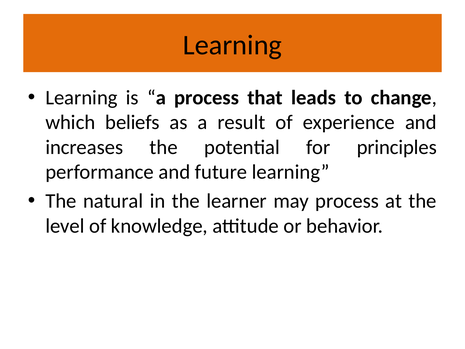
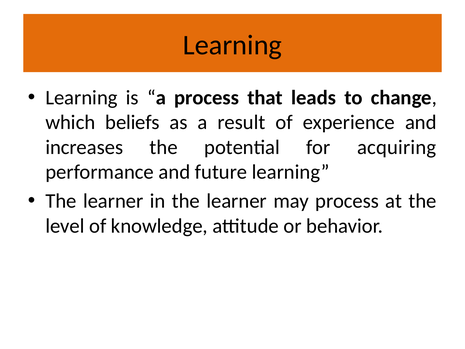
principles: principles -> acquiring
natural at (113, 201): natural -> learner
